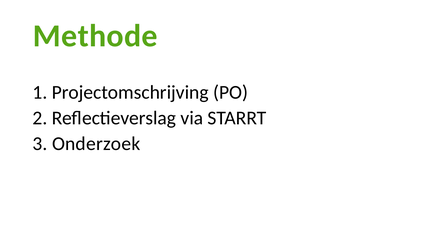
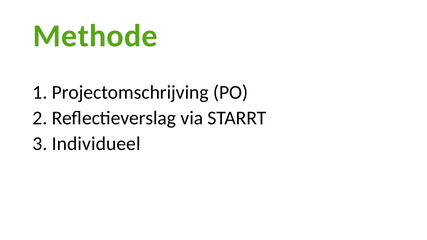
Onderzoek: Onderzoek -> Individueel
